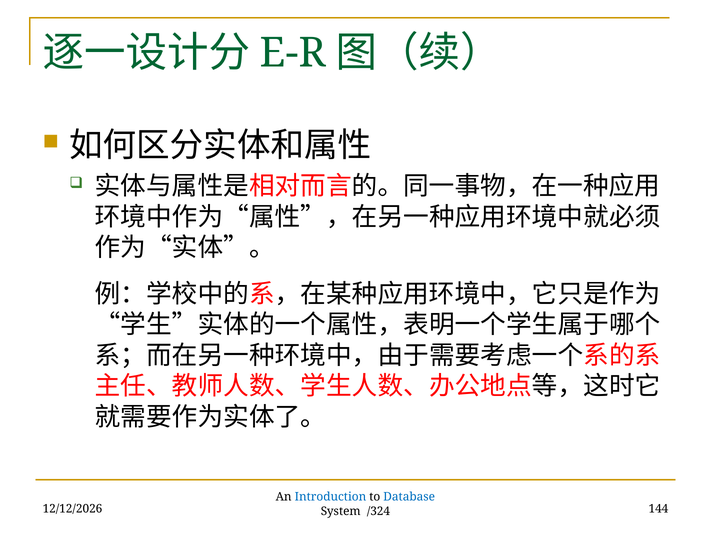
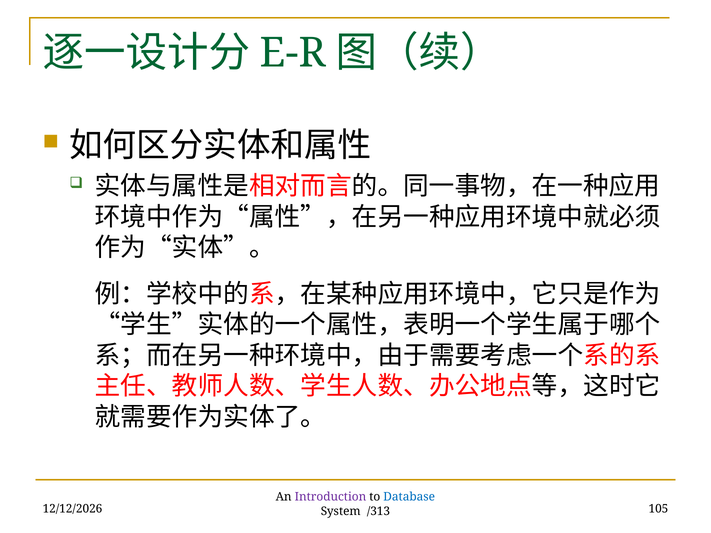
Introduction colour: blue -> purple
144: 144 -> 105
/324: /324 -> /313
